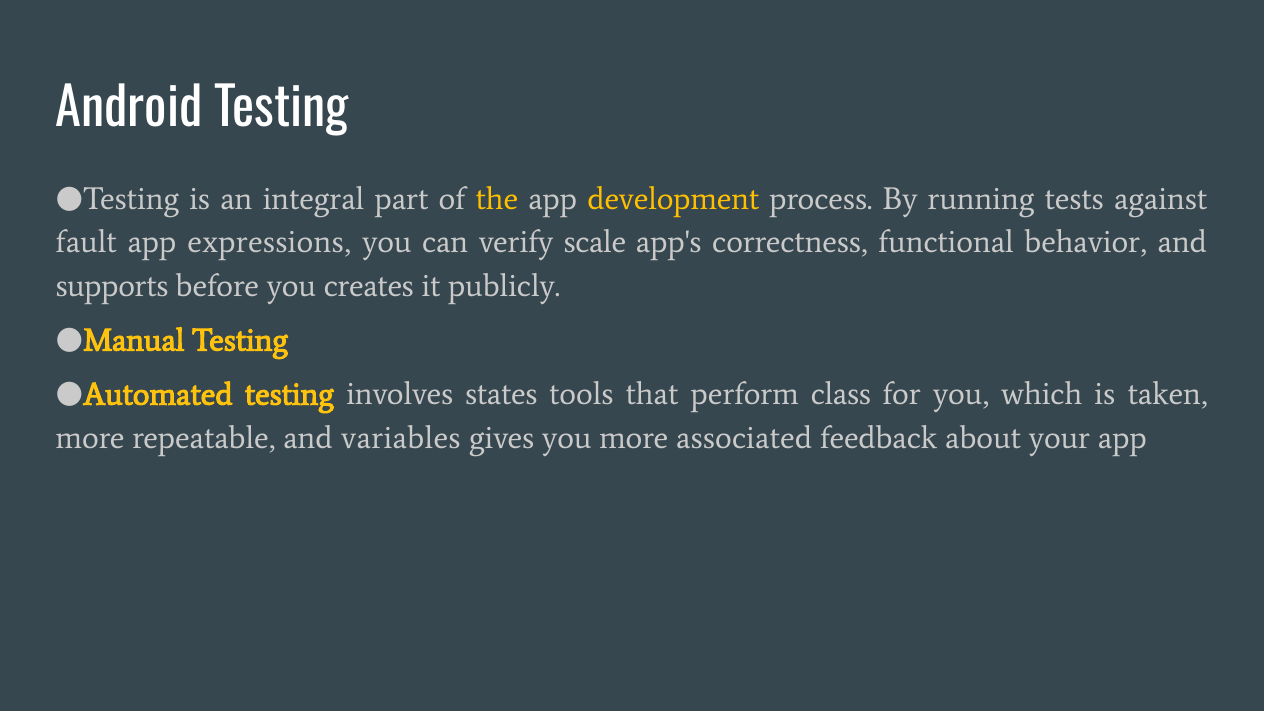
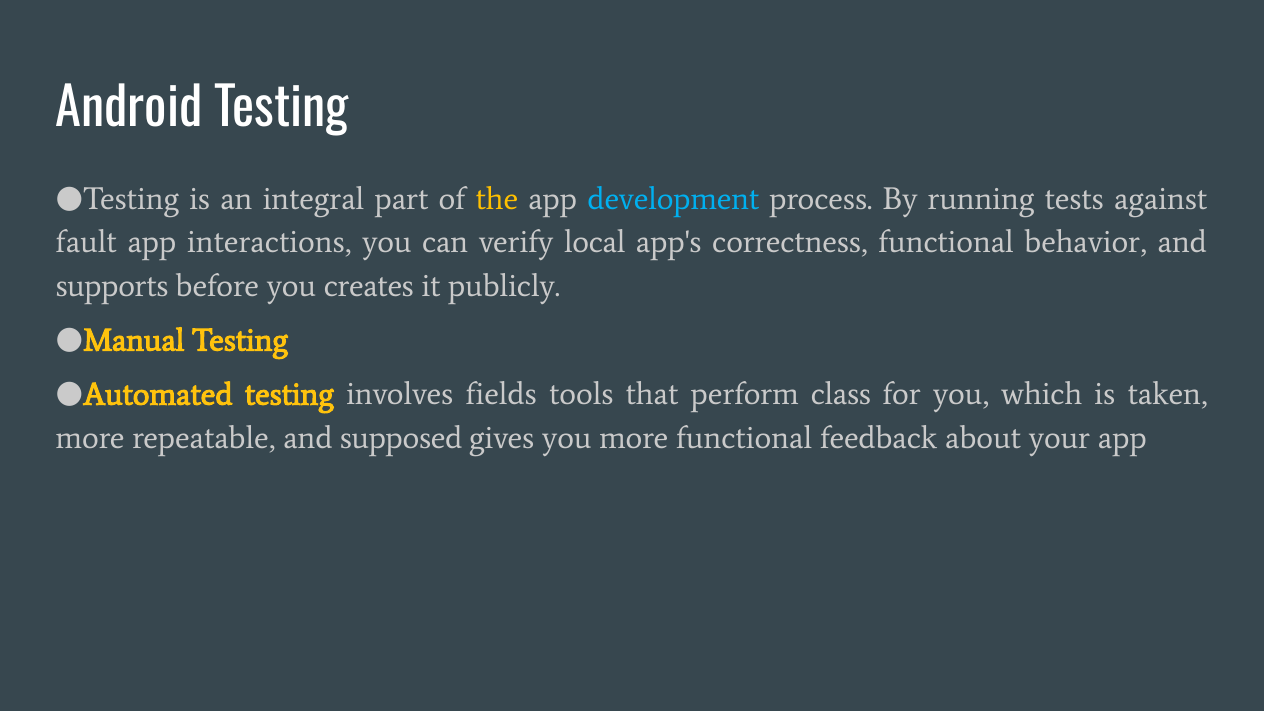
development colour: yellow -> light blue
expressions: expressions -> interactions
scale: scale -> local
states: states -> fields
variables: variables -> supposed
more associated: associated -> functional
